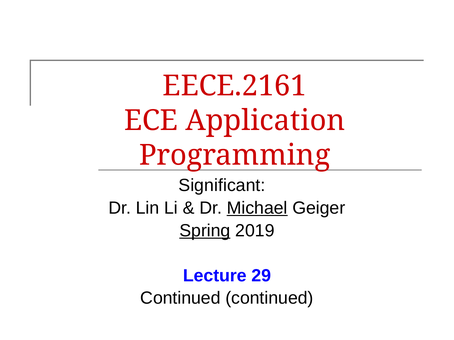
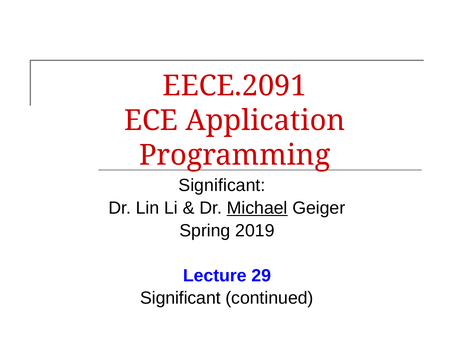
EECE.2161: EECE.2161 -> EECE.2091
Spring underline: present -> none
Continued at (180, 299): Continued -> Significant
